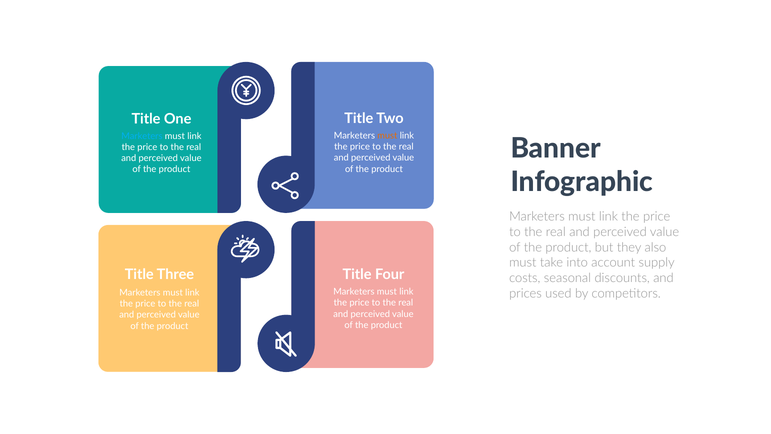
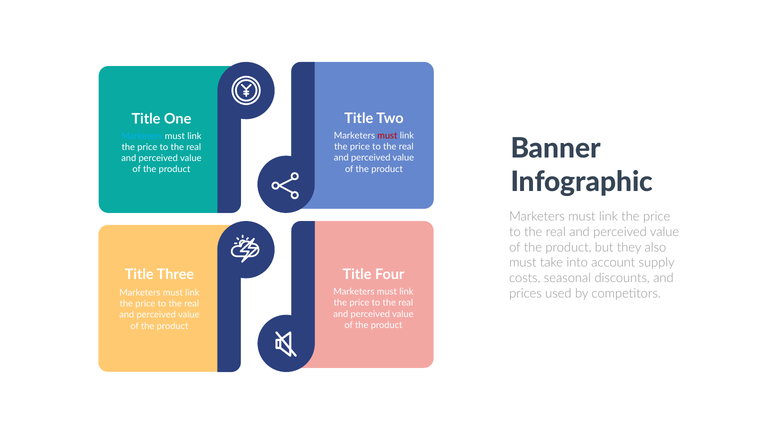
must at (387, 136) colour: orange -> red
